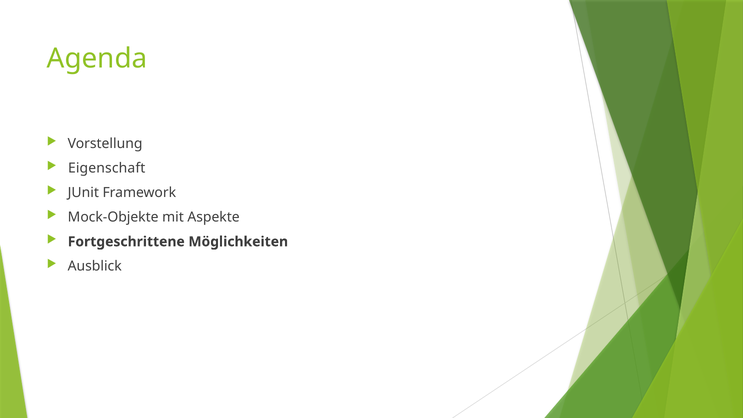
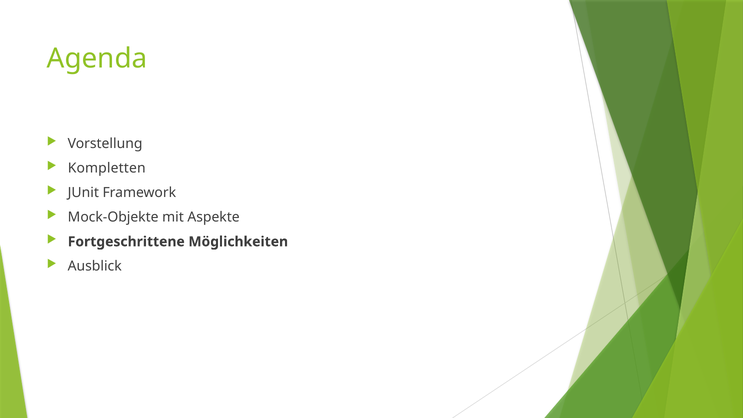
Eigenschaft: Eigenschaft -> Kompletten
